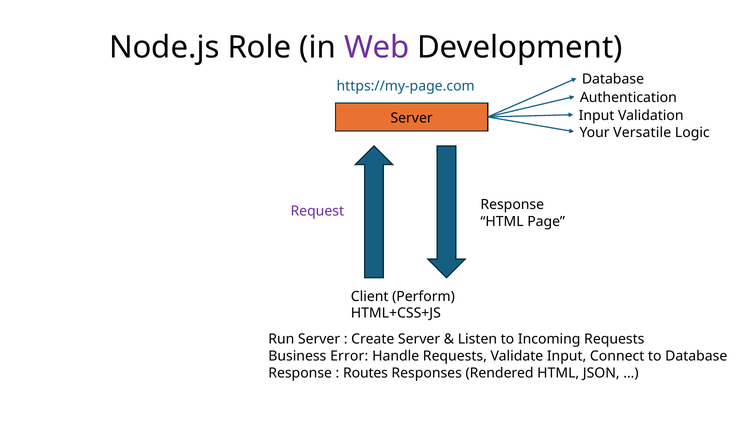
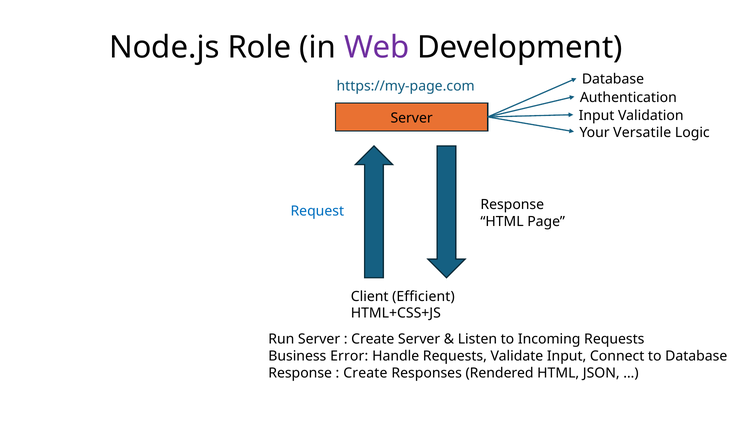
Request colour: purple -> blue
Perform: Perform -> Efficient
Routes at (366, 373): Routes -> Create
